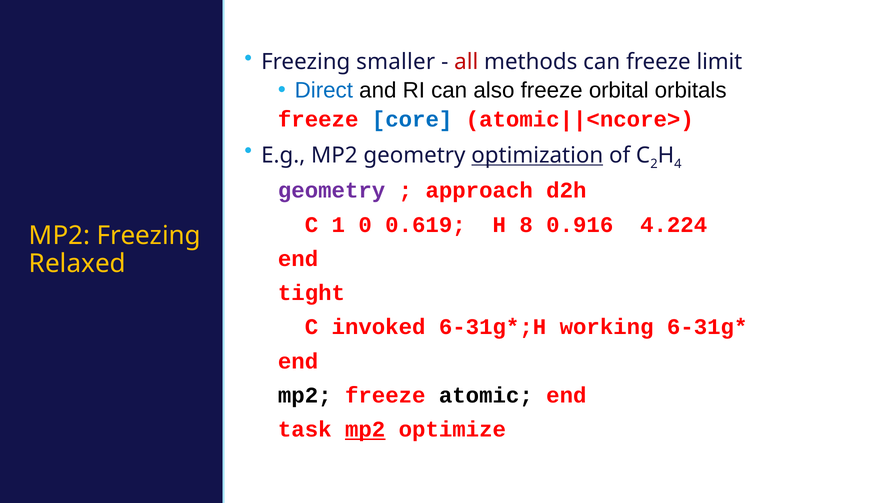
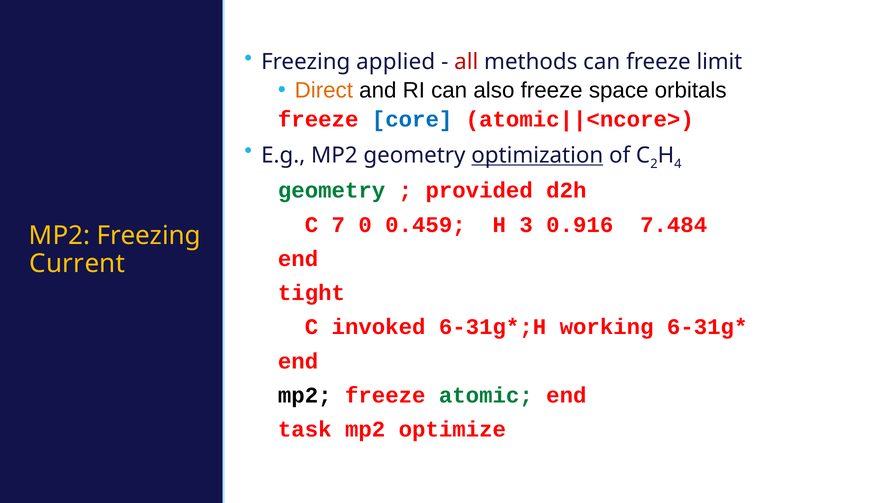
smaller: smaller -> applied
Direct colour: blue -> orange
orbital: orbital -> space
geometry at (332, 190) colour: purple -> green
approach: approach -> provided
1: 1 -> 7
0.619: 0.619 -> 0.459
8: 8 -> 3
4.224: 4.224 -> 7.484
Relaxed: Relaxed -> Current
atomic colour: black -> green
mp2 at (365, 429) underline: present -> none
